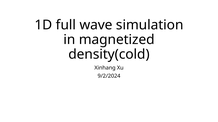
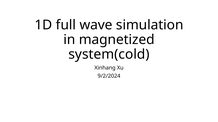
density(cold: density(cold -> system(cold
